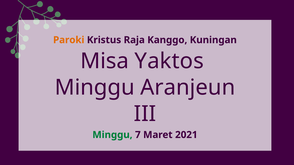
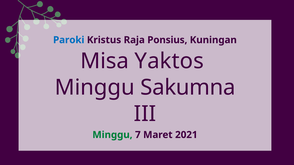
Paroki colour: orange -> blue
Kanggo: Kanggo -> Ponsius
Aranjeun: Aranjeun -> Sakumna
